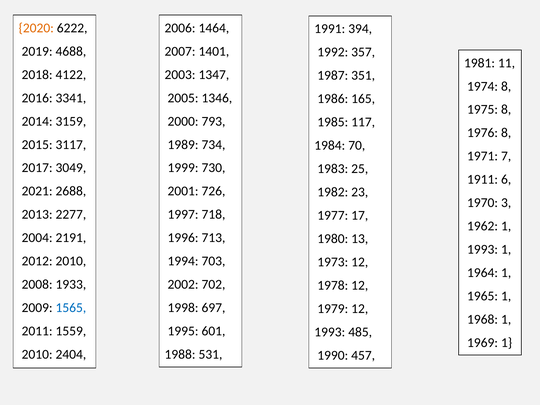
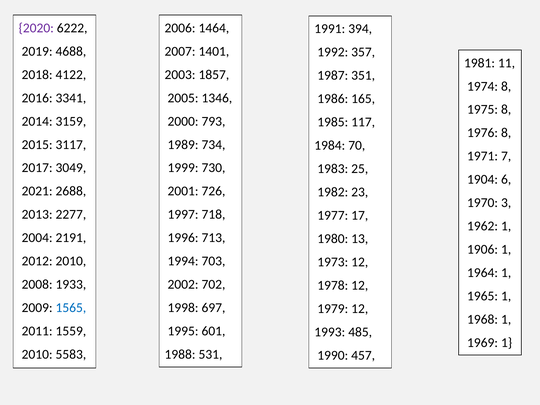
2020 colour: orange -> purple
1347: 1347 -> 1857
1911: 1911 -> 1904
1993 at (483, 249): 1993 -> 1906
2404: 2404 -> 5583
